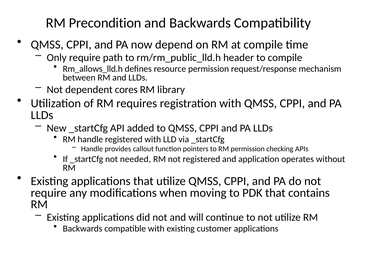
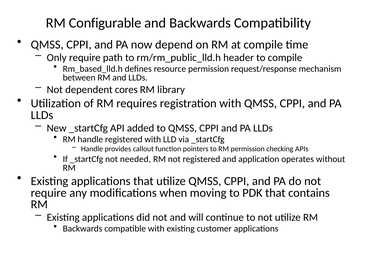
Precondition: Precondition -> Configurable
Rm_allows_lld.h: Rm_allows_lld.h -> Rm_based_lld.h
